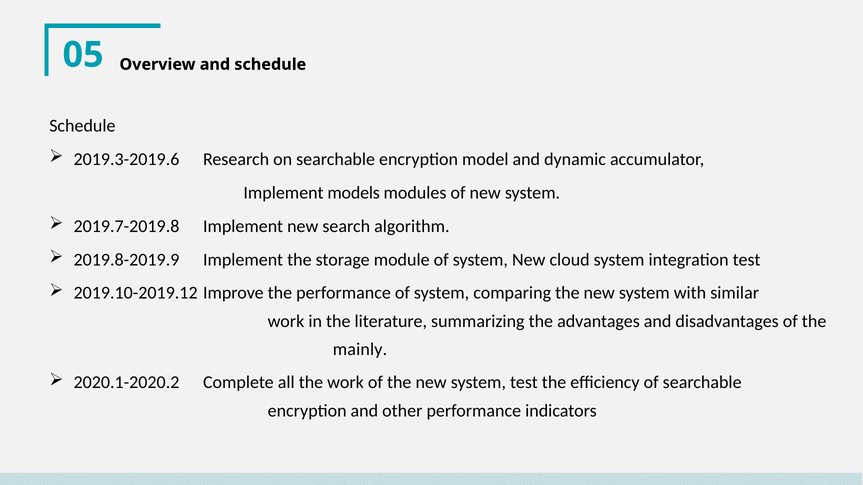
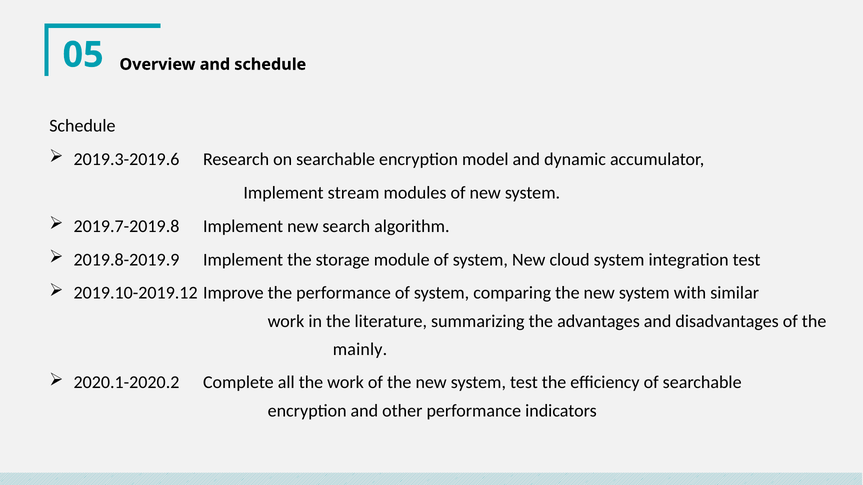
models: models -> stream
